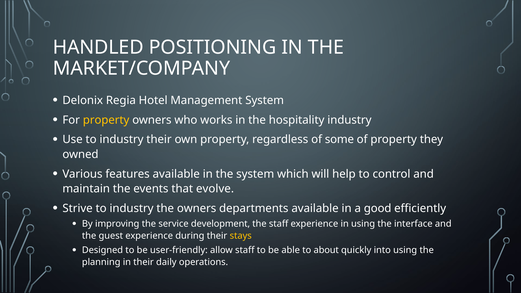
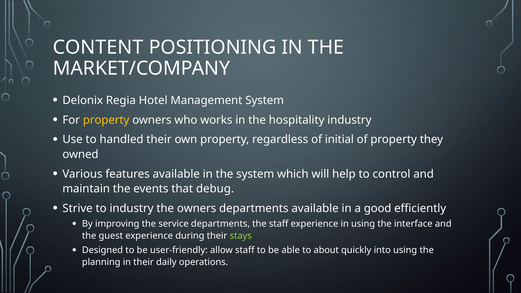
HANDLED: HANDLED -> CONTENT
Use to industry: industry -> handled
some: some -> initial
evolve: evolve -> debug
service development: development -> departments
stays colour: yellow -> light green
